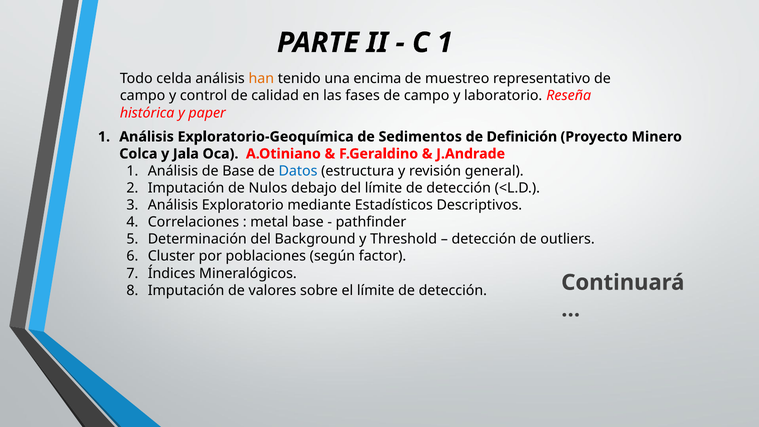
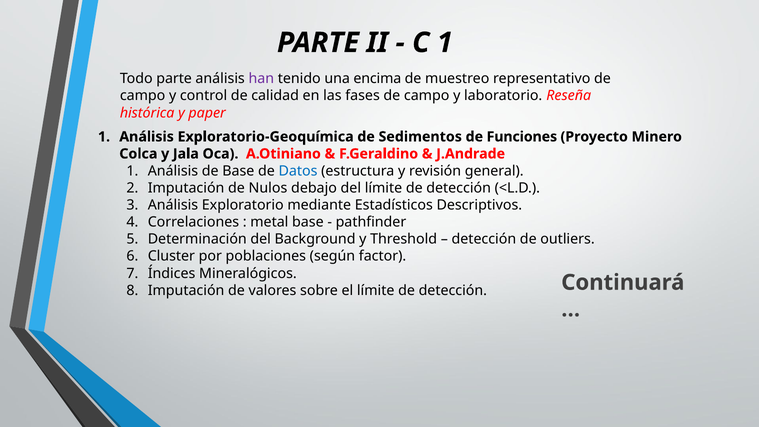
Todo celda: celda -> parte
han colour: orange -> purple
Definición: Definición -> Funciones
